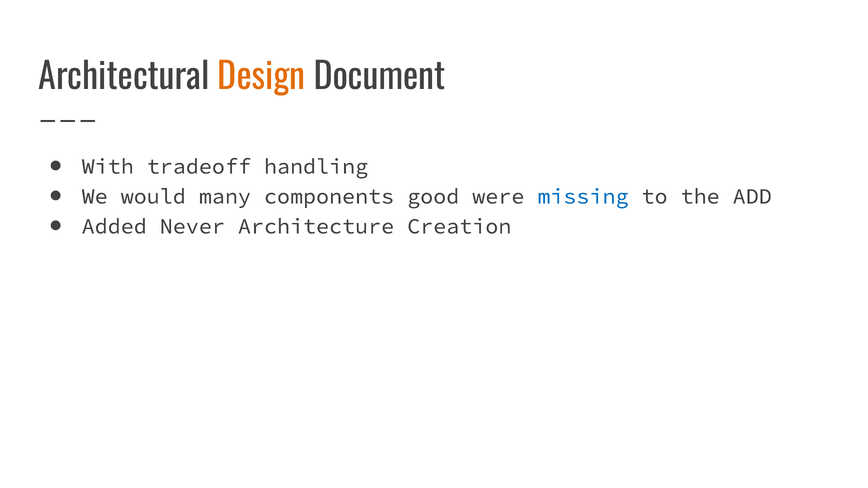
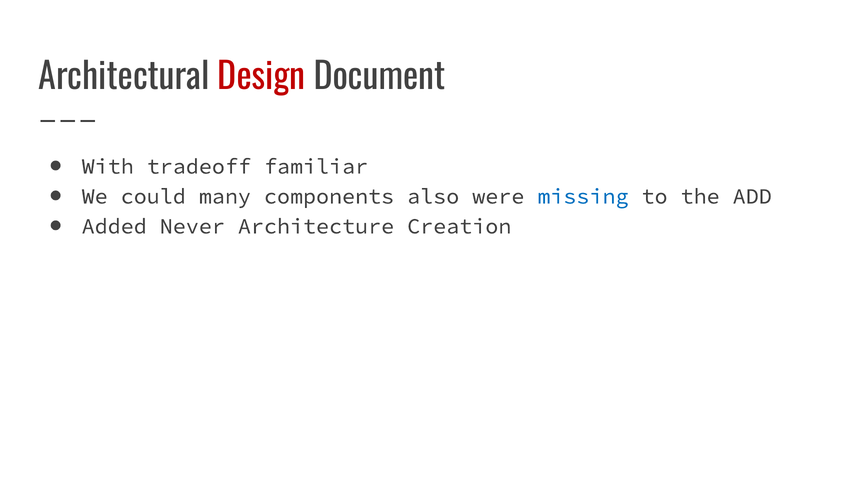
Design colour: orange -> red
handling: handling -> familiar
would: would -> could
good: good -> also
